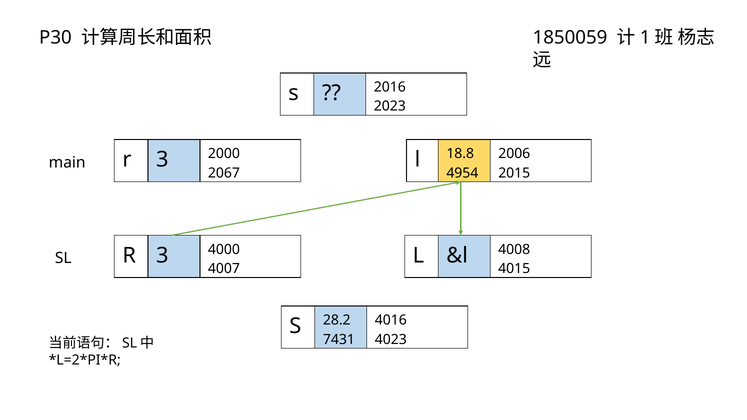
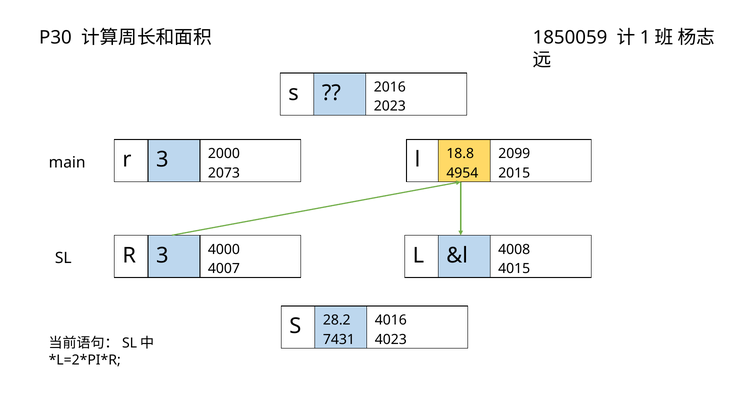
2006: 2006 -> 2099
2067: 2067 -> 2073
